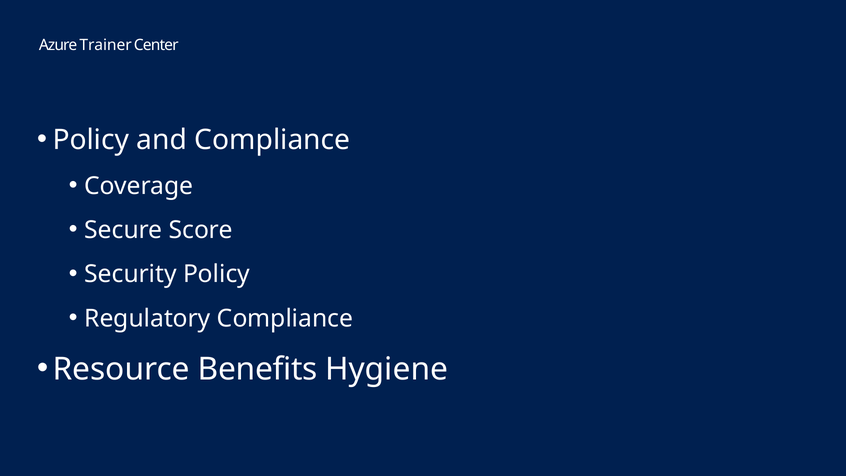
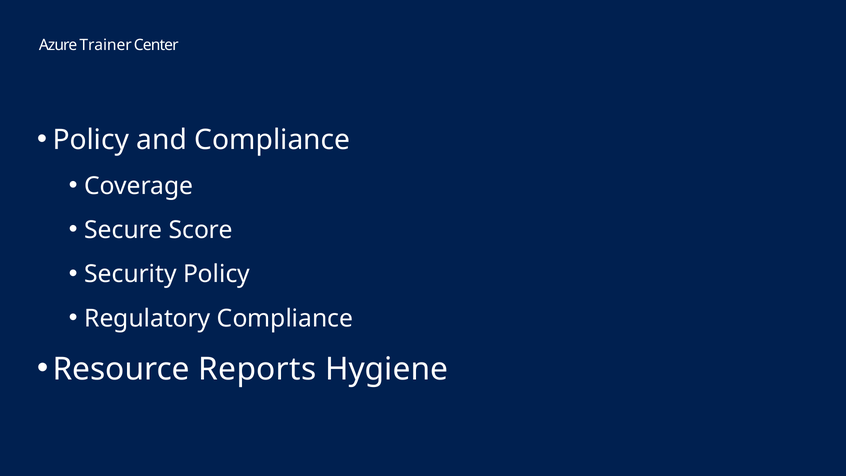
Benefits: Benefits -> Reports
